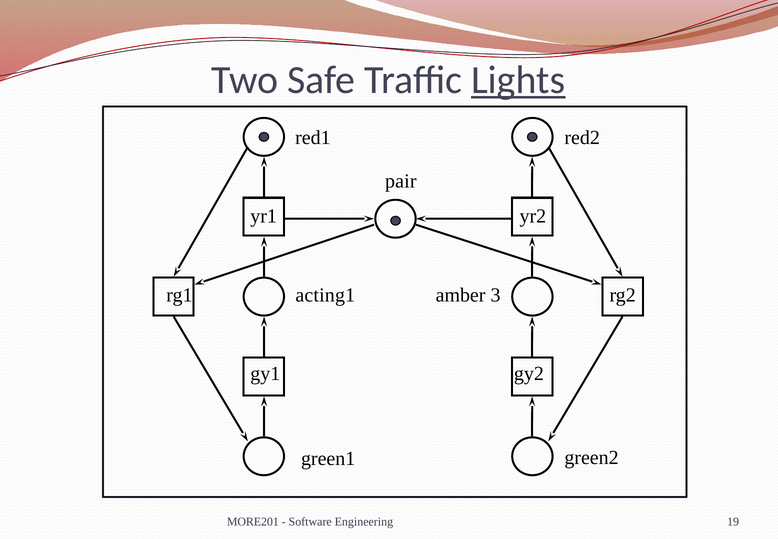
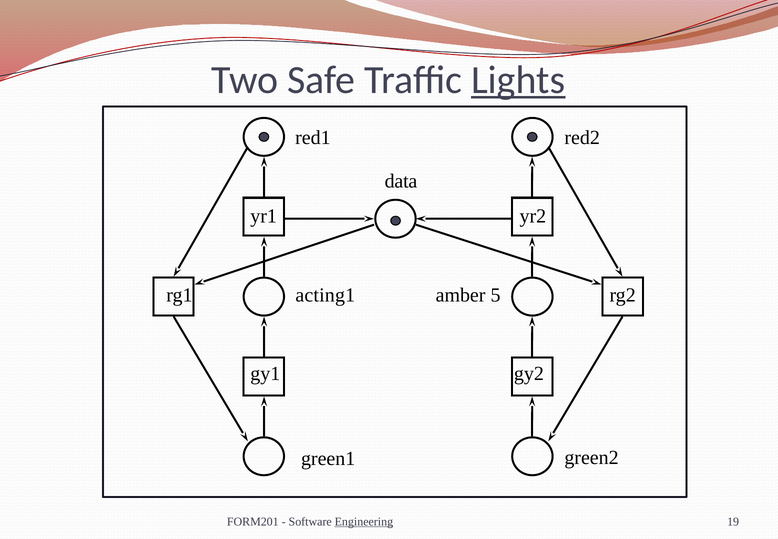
pair: pair -> data
3: 3 -> 5
MORE201: MORE201 -> FORM201
Engineering underline: none -> present
